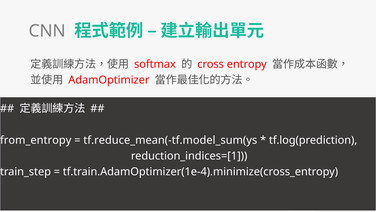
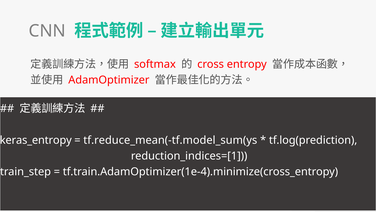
from_entropy: from_entropy -> keras_entropy
